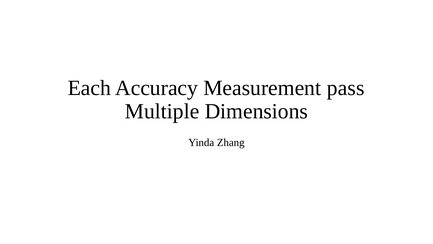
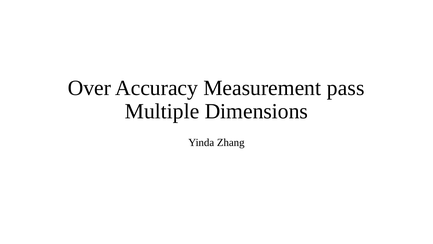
Each: Each -> Over
